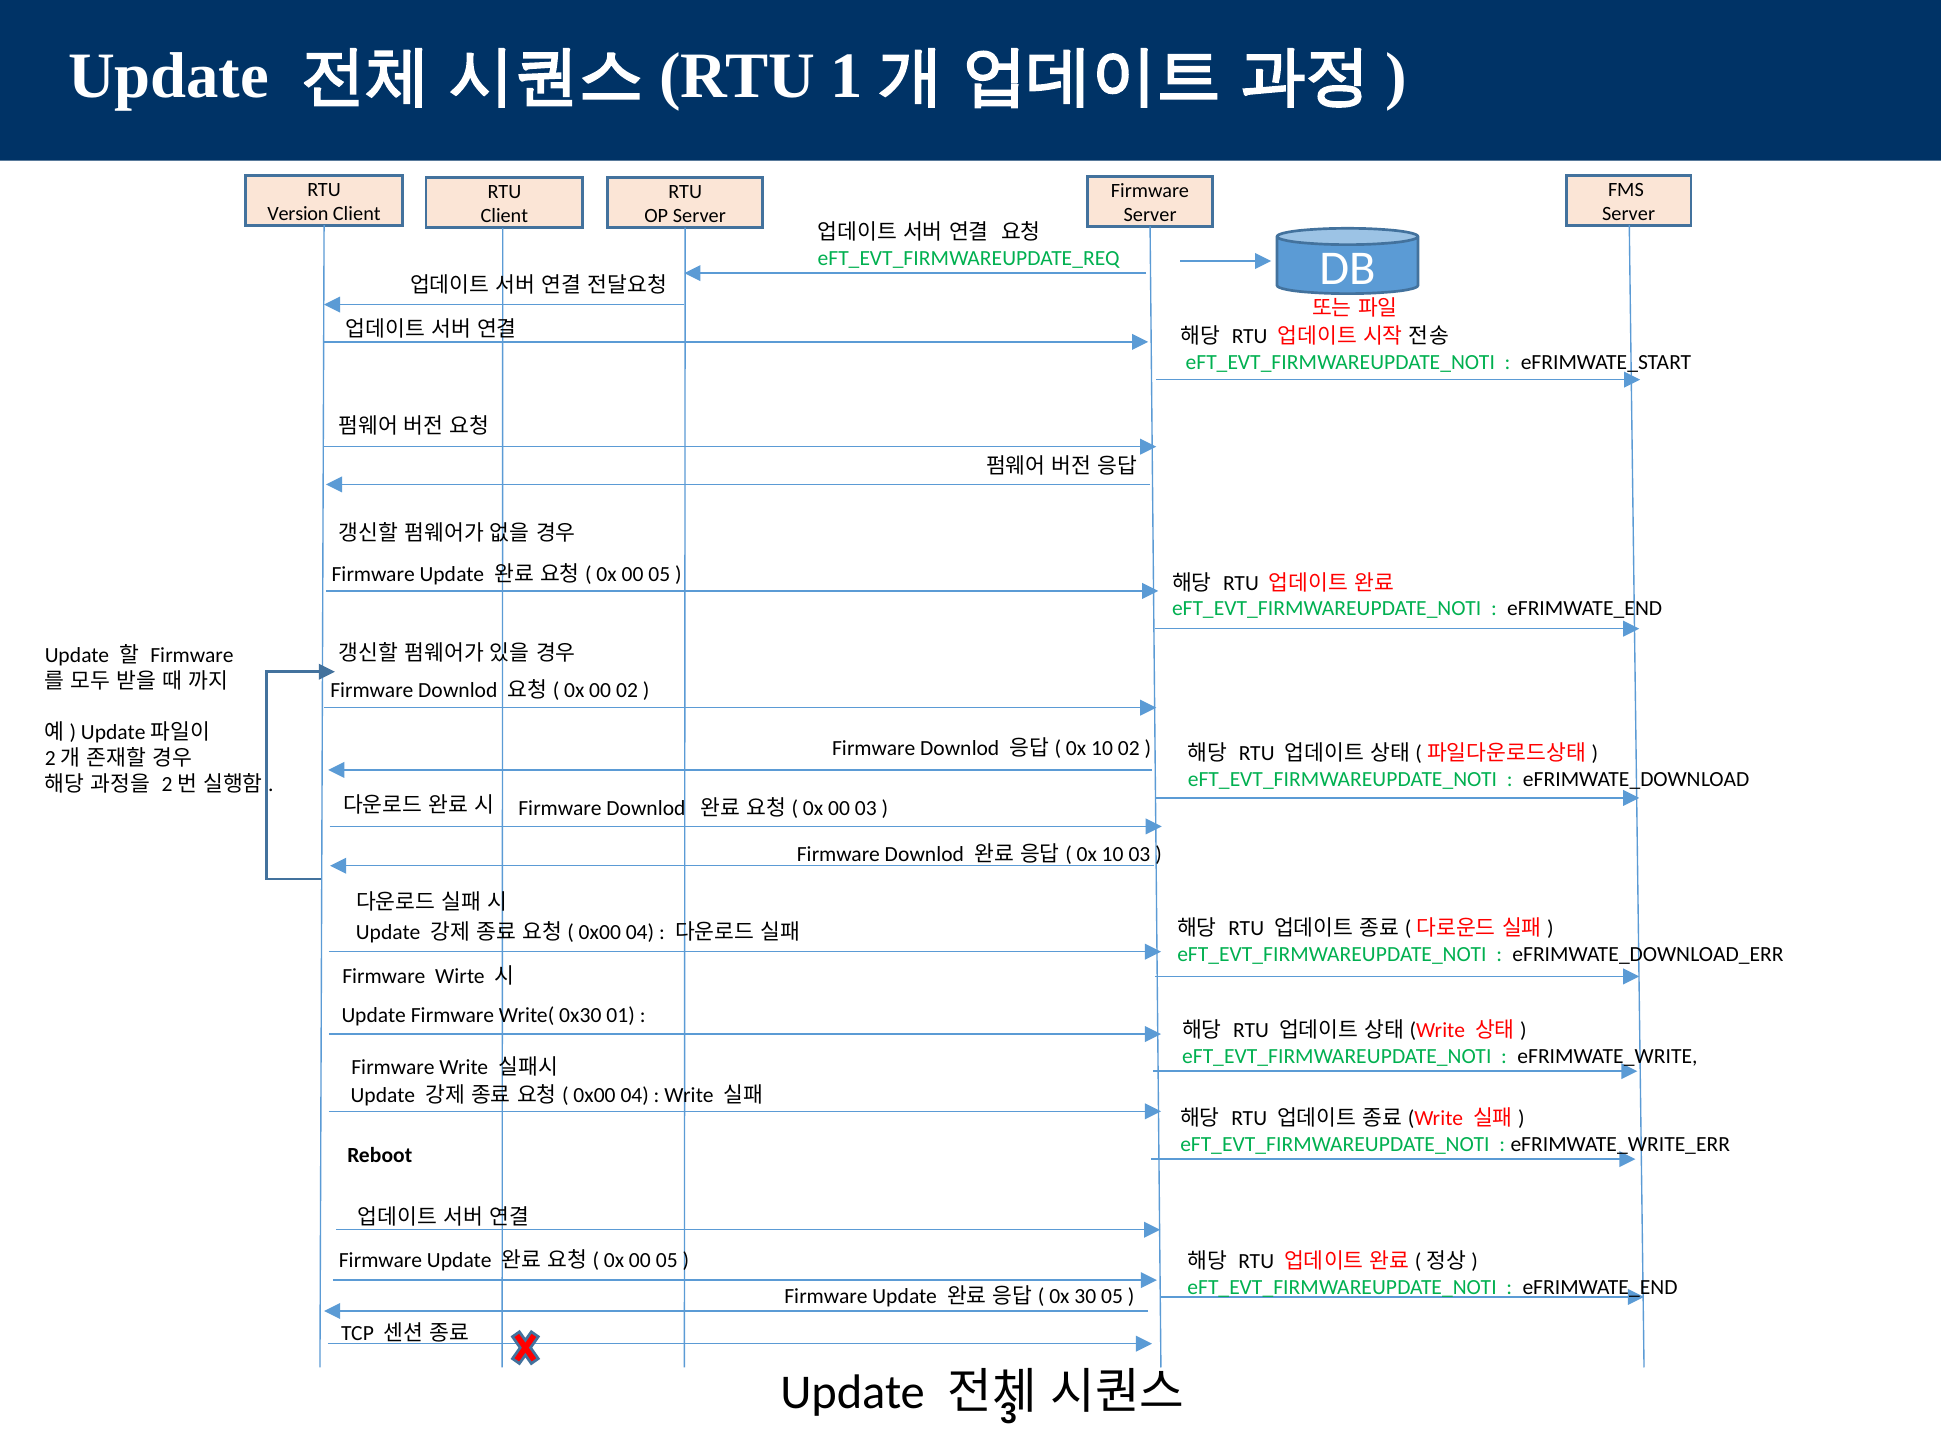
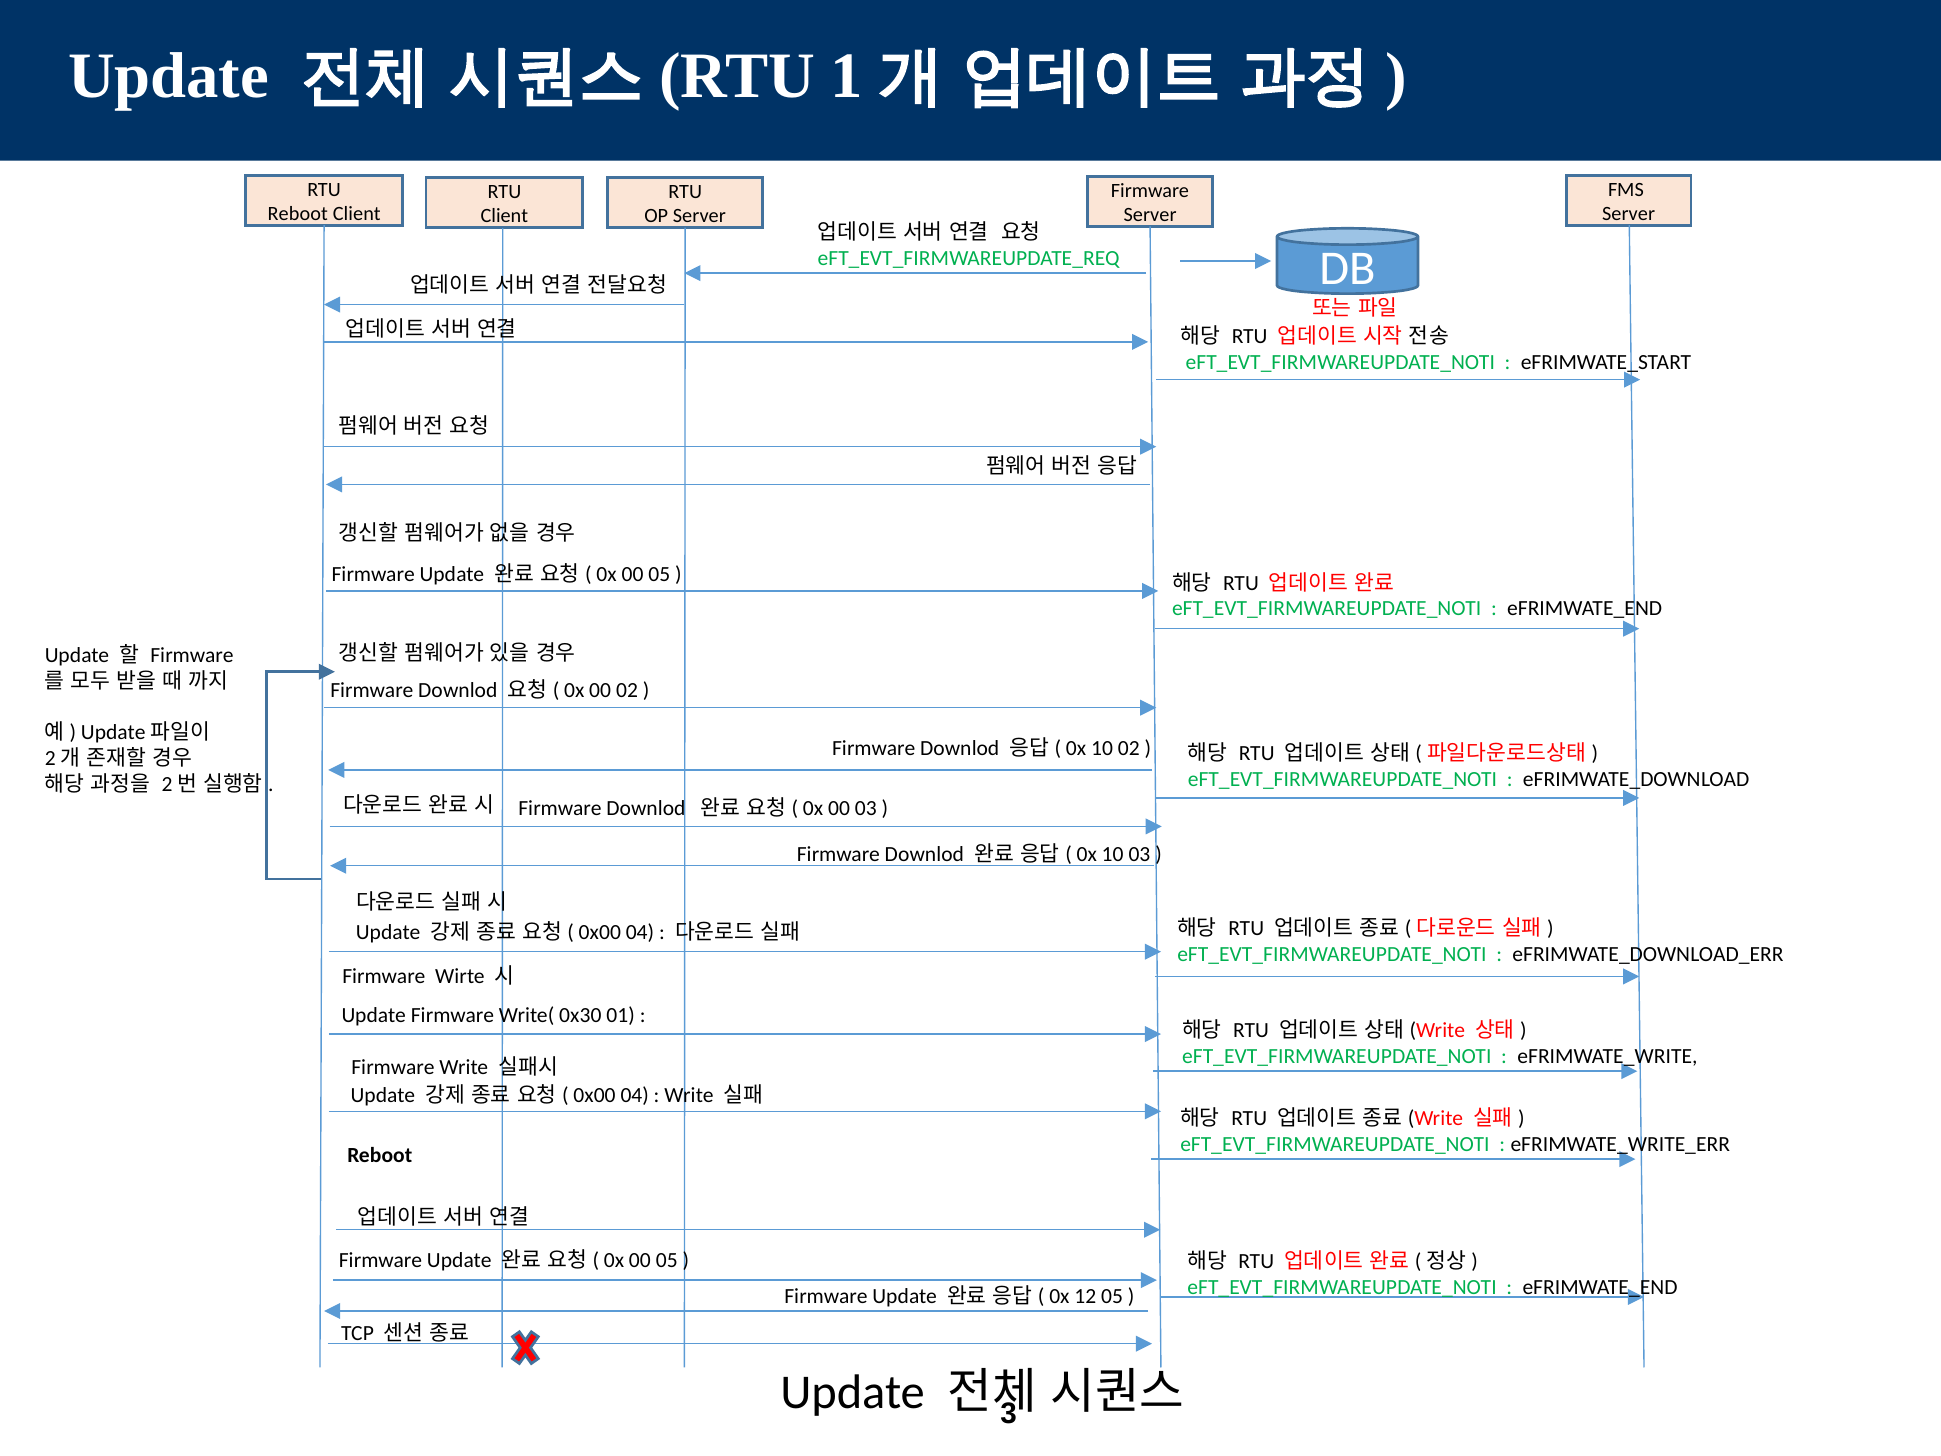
Version at (298, 214): Version -> Reboot
30: 30 -> 12
